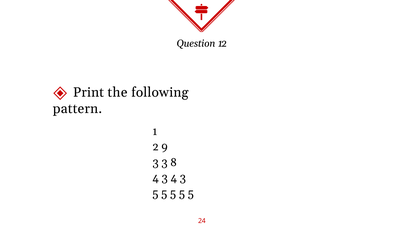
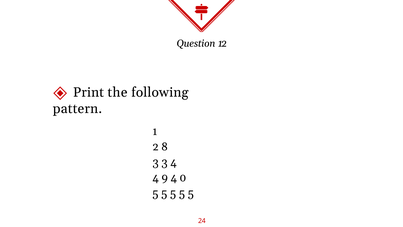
9: 9 -> 8
3 8: 8 -> 4
3 at (165, 178): 3 -> 9
3 at (183, 178): 3 -> 0
